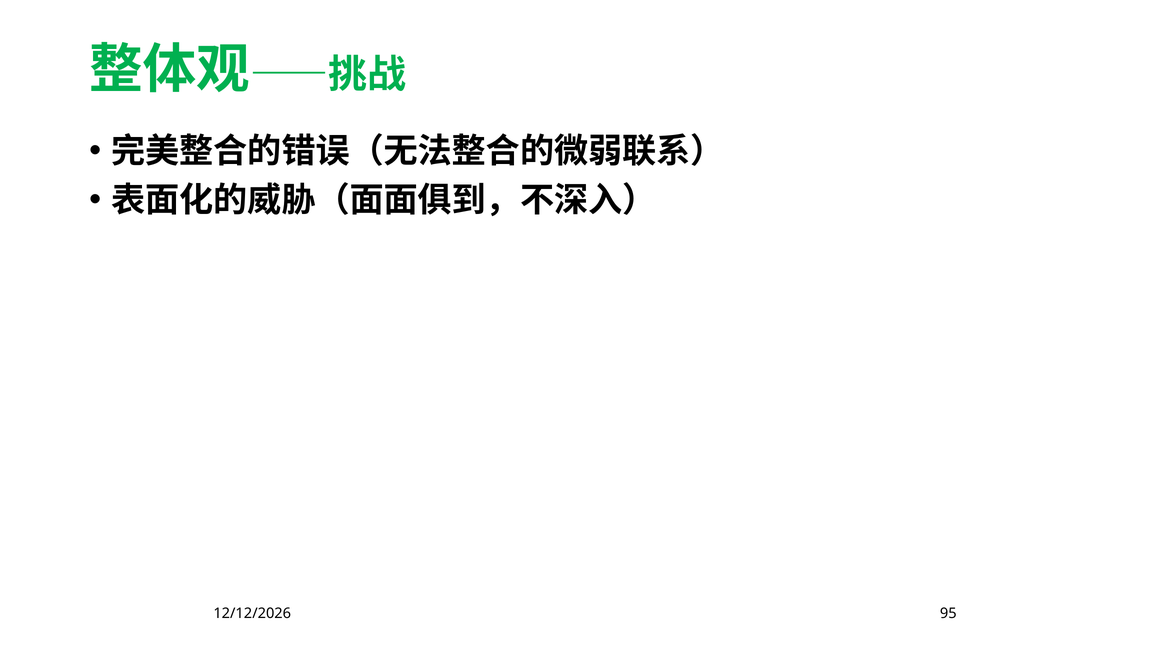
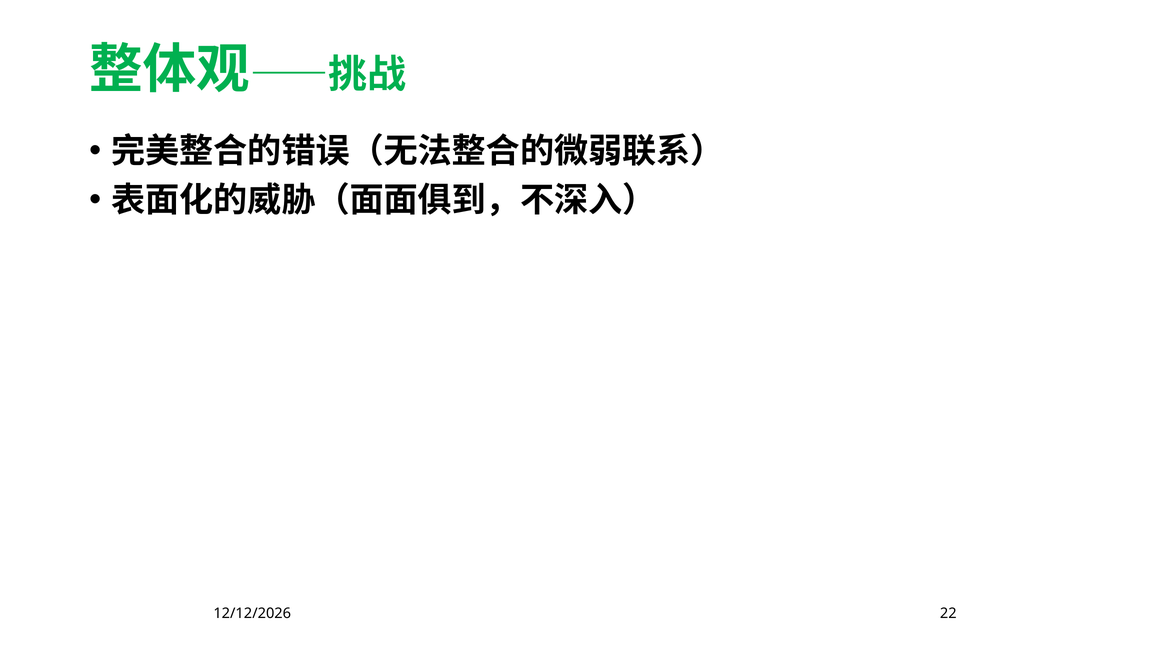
95: 95 -> 22
